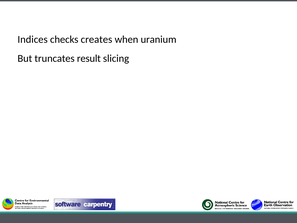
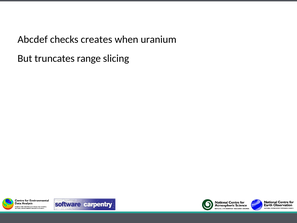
Indices: Indices -> Abcdef
result: result -> range
